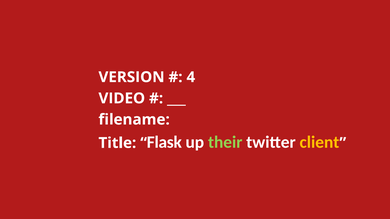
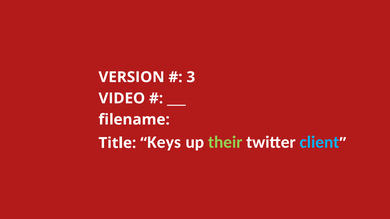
4: 4 -> 3
Flask: Flask -> Keys
client colour: yellow -> light blue
